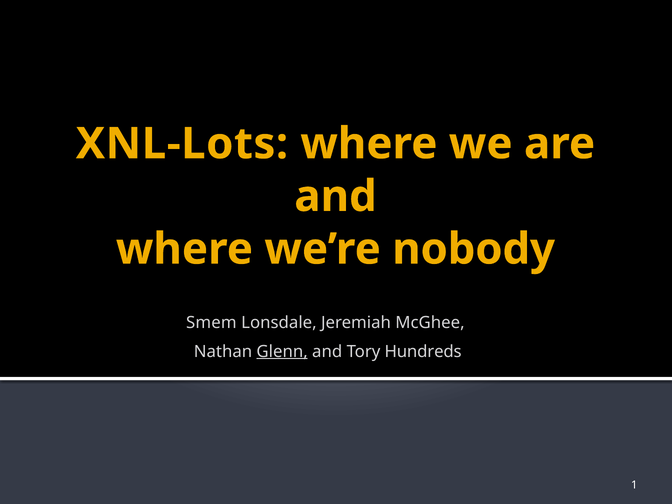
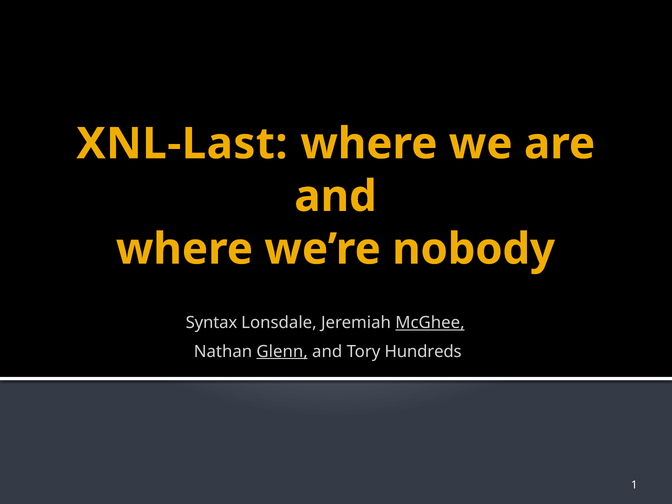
XNL-Lots: XNL-Lots -> XNL-Last
Smem: Smem -> Syntax
McGhee underline: none -> present
